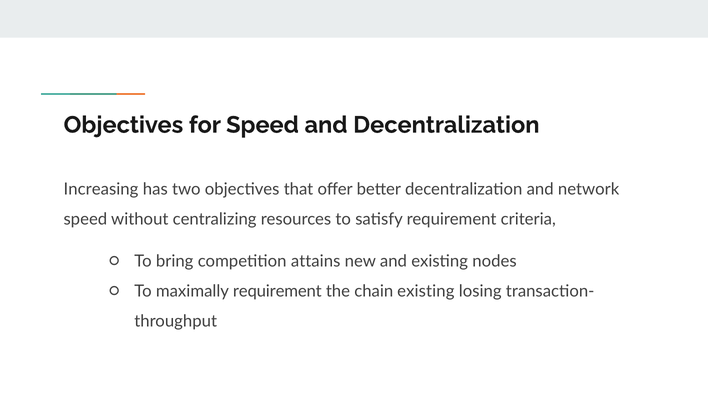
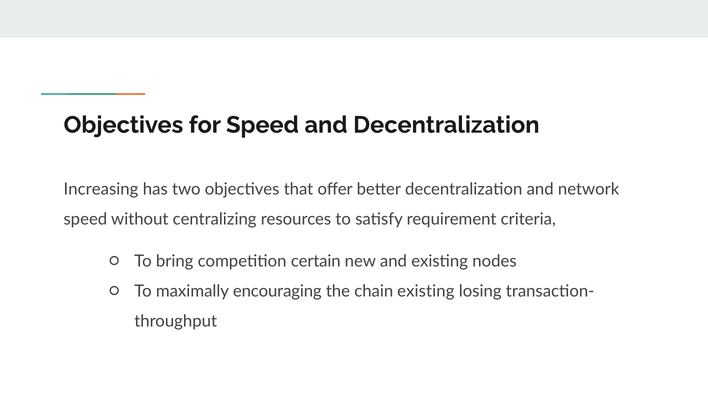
attains: attains -> certain
maximally requirement: requirement -> encouraging
